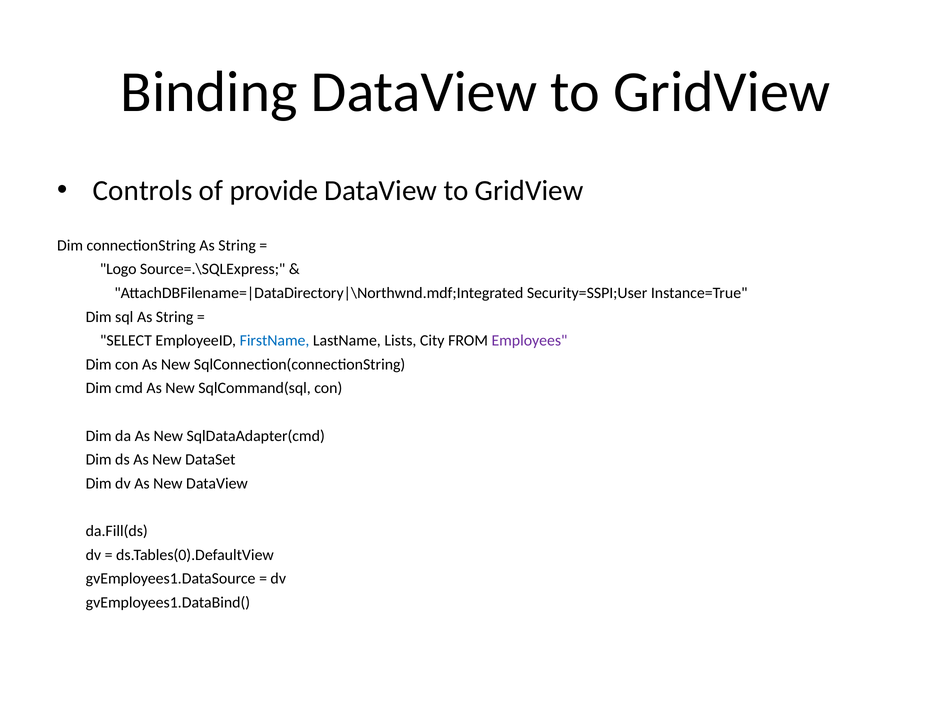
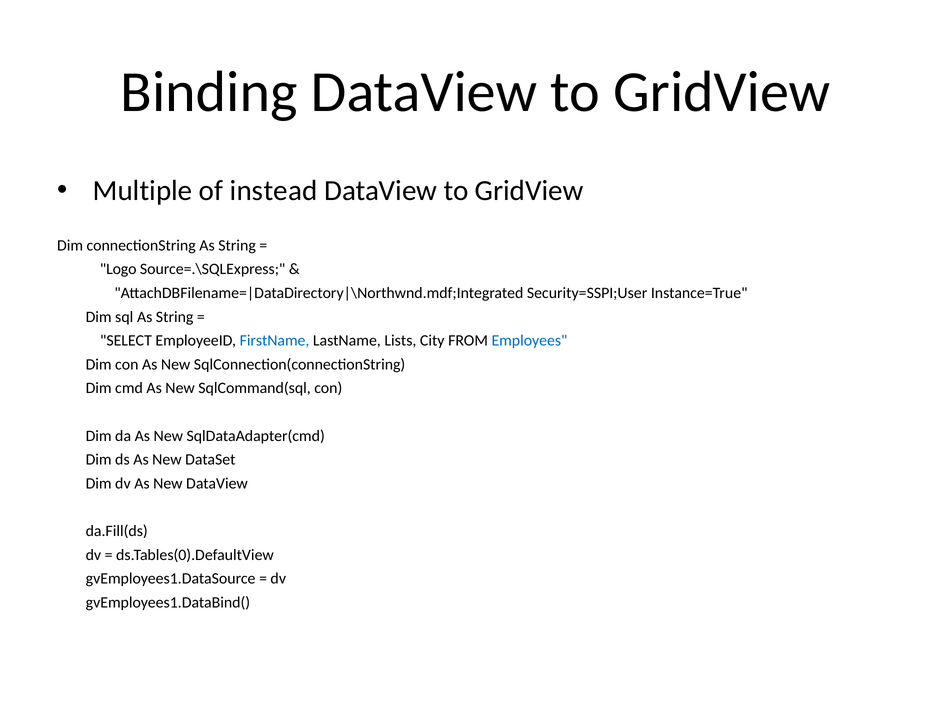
Controls: Controls -> Multiple
provide: provide -> instead
Employees colour: purple -> blue
